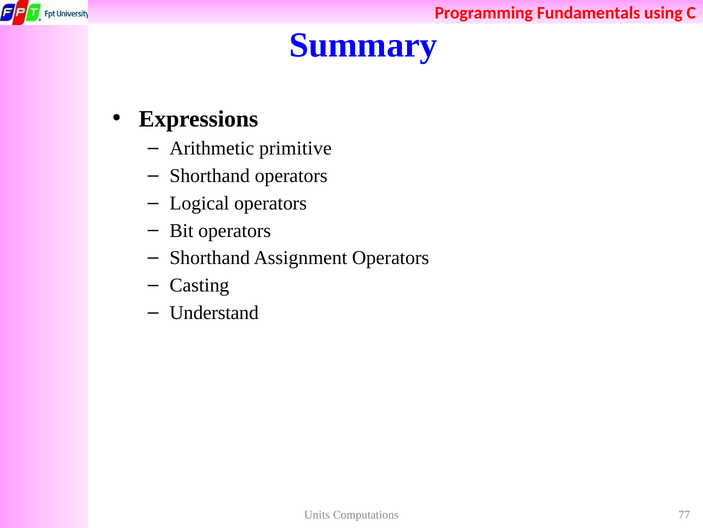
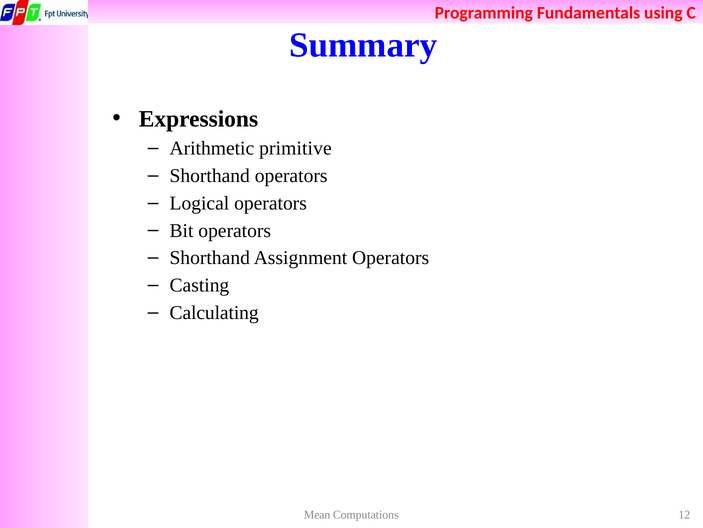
Understand: Understand -> Calculating
Units: Units -> Mean
77: 77 -> 12
